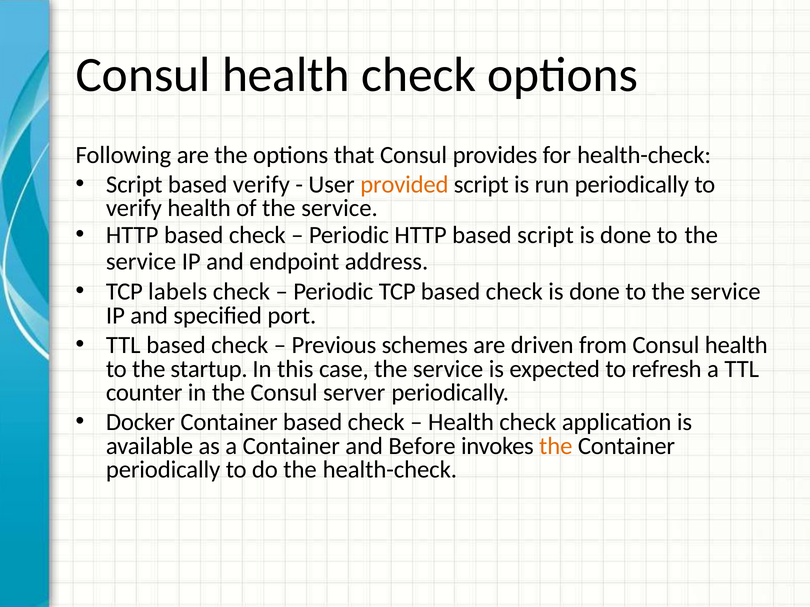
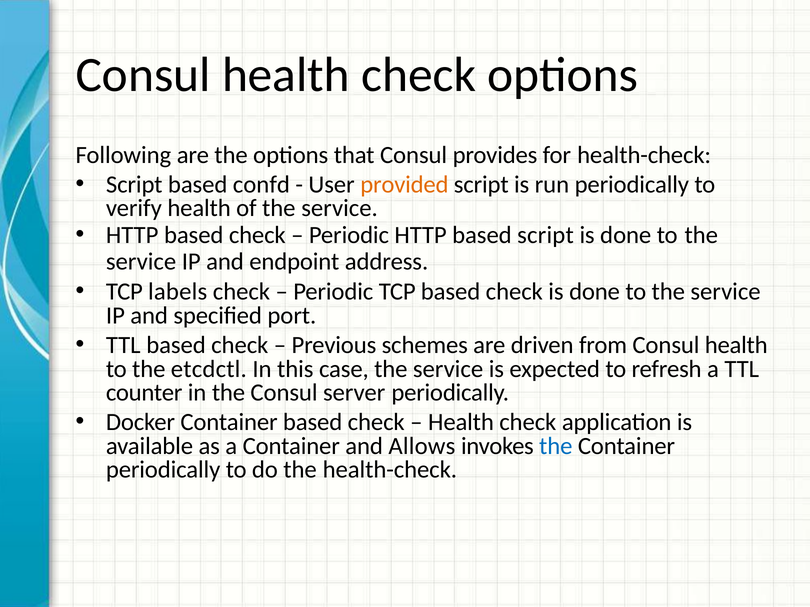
based verify: verify -> confd
startup: startup -> etcdctl
Before: Before -> Allows
the at (556, 446) colour: orange -> blue
